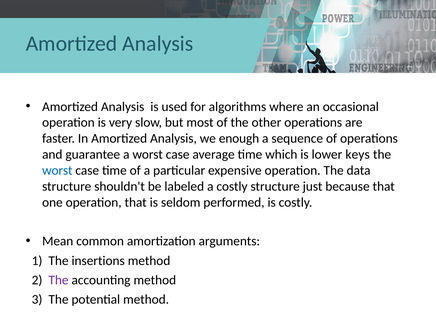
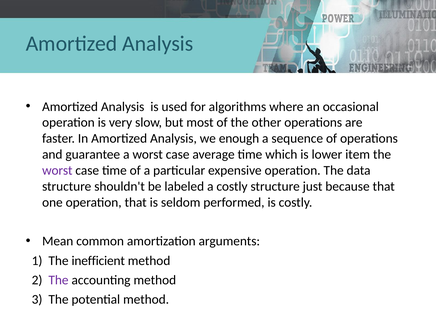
keys: keys -> item
worst at (57, 171) colour: blue -> purple
insertions: insertions -> inefficient
